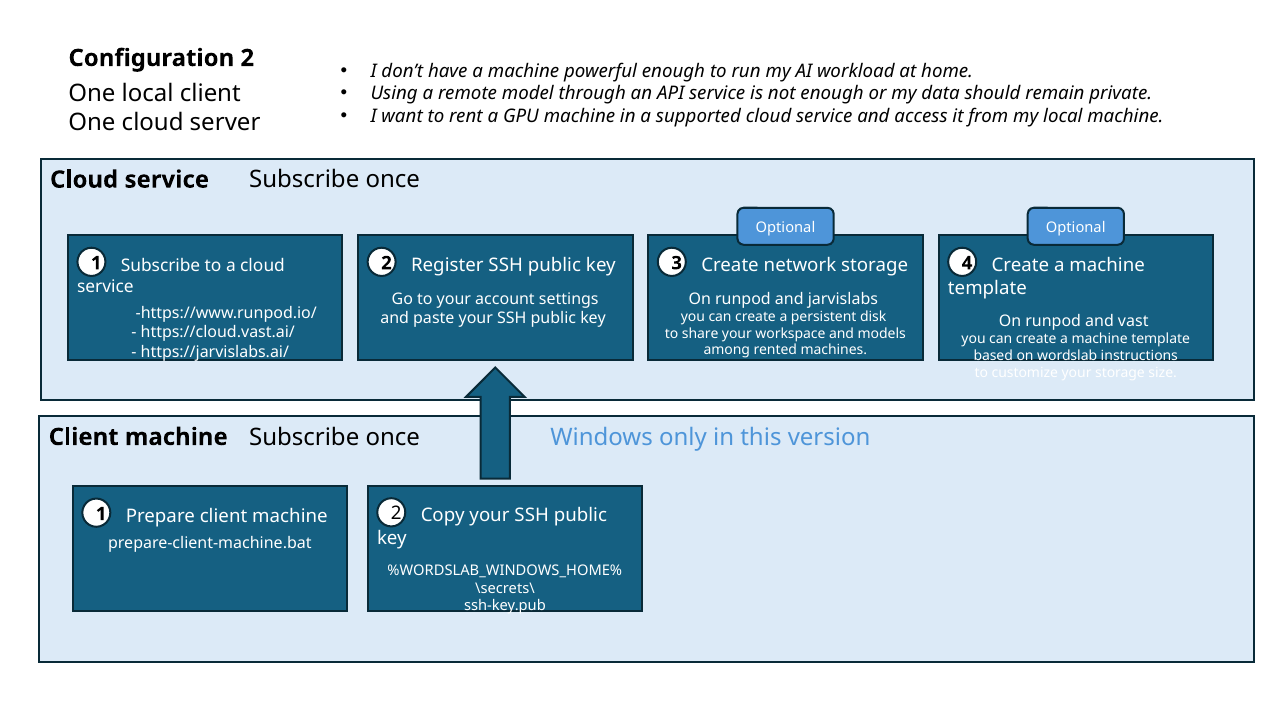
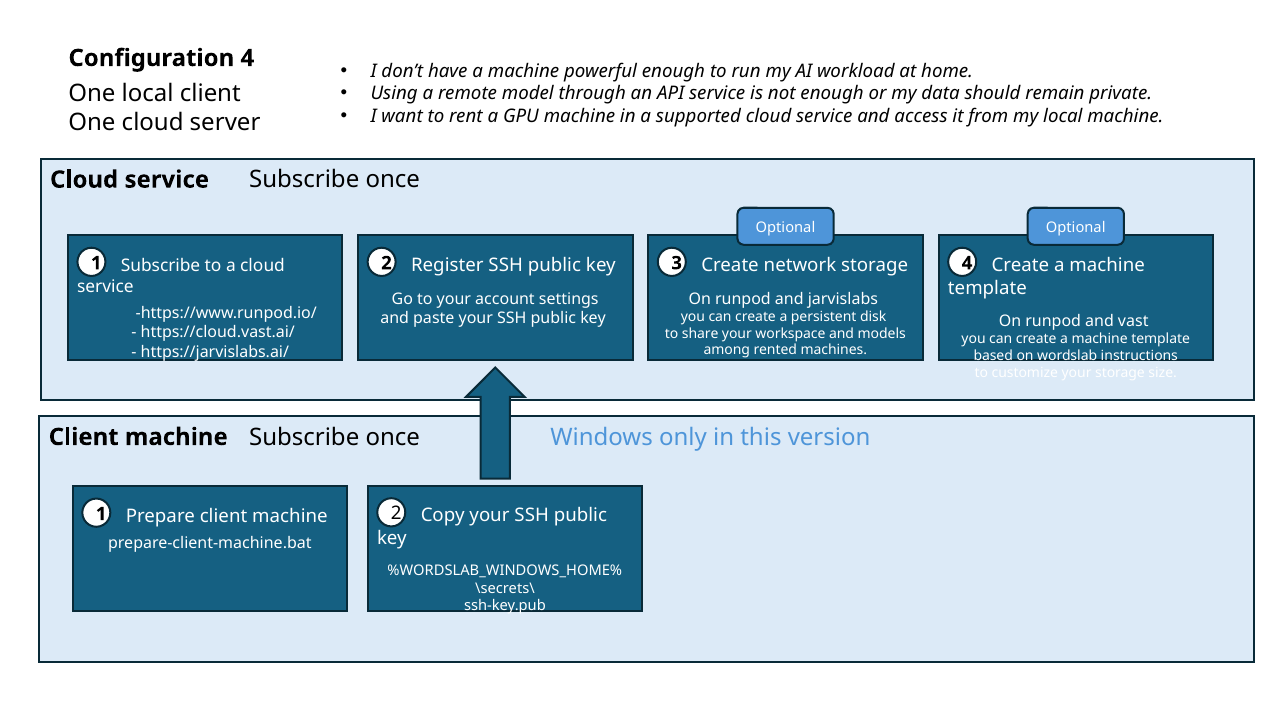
Configuration 2: 2 -> 4
